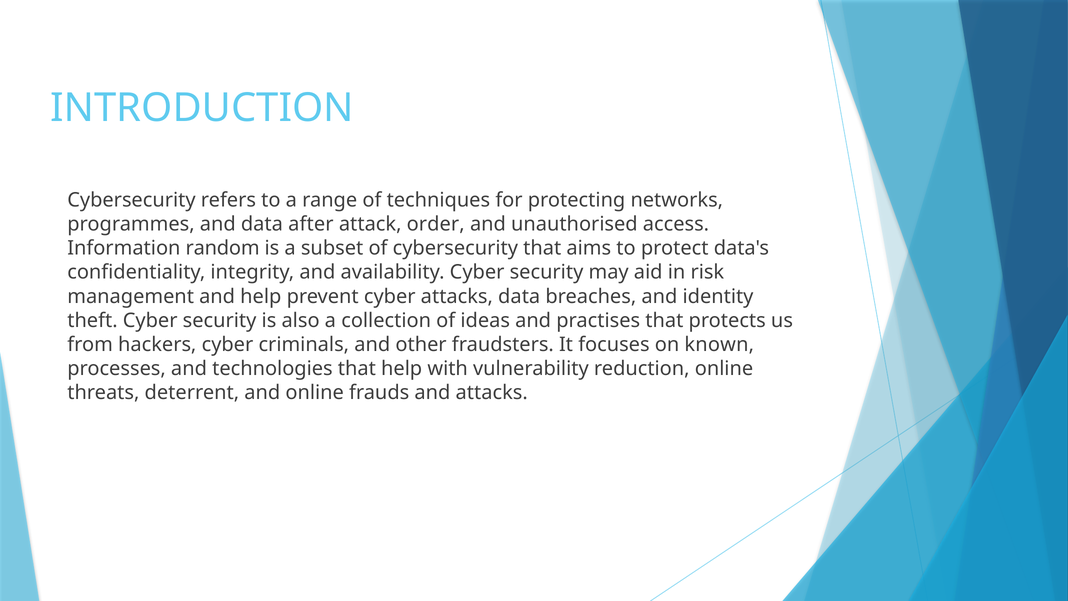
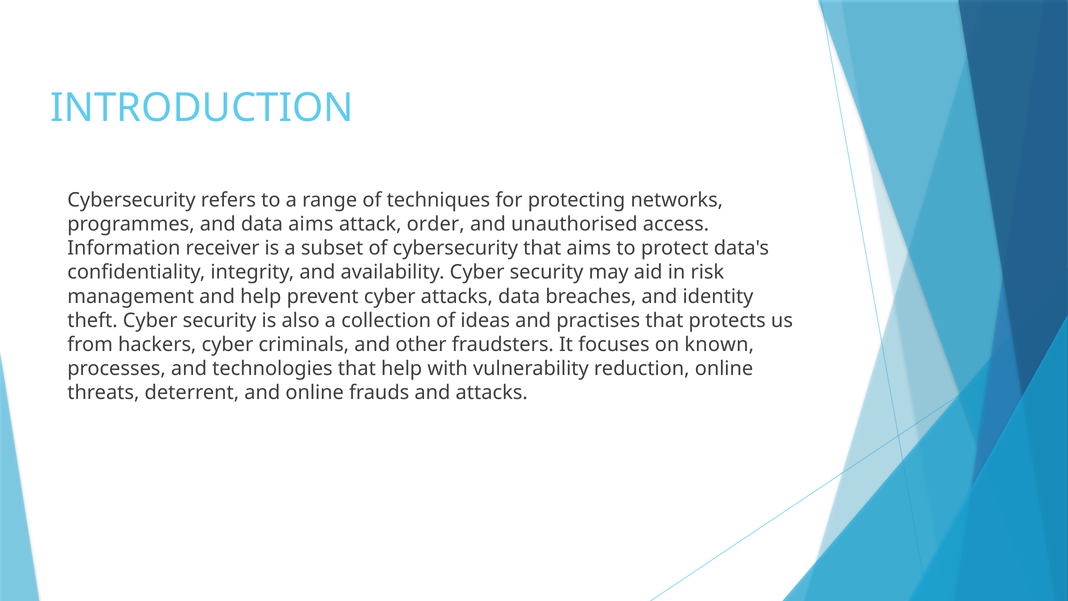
data after: after -> aims
random: random -> receiver
